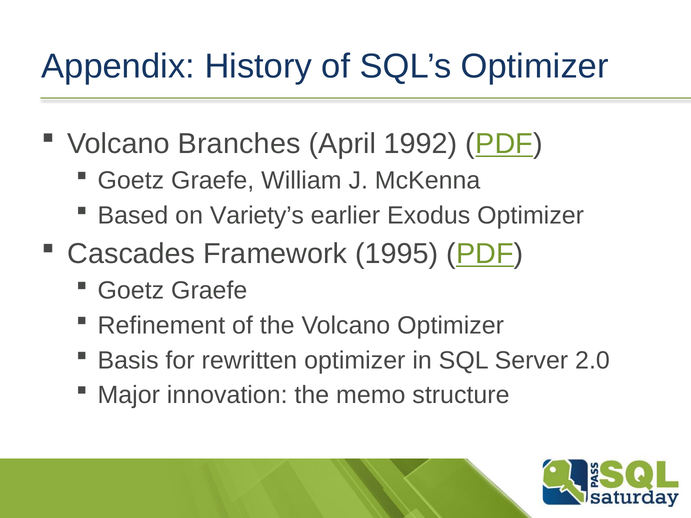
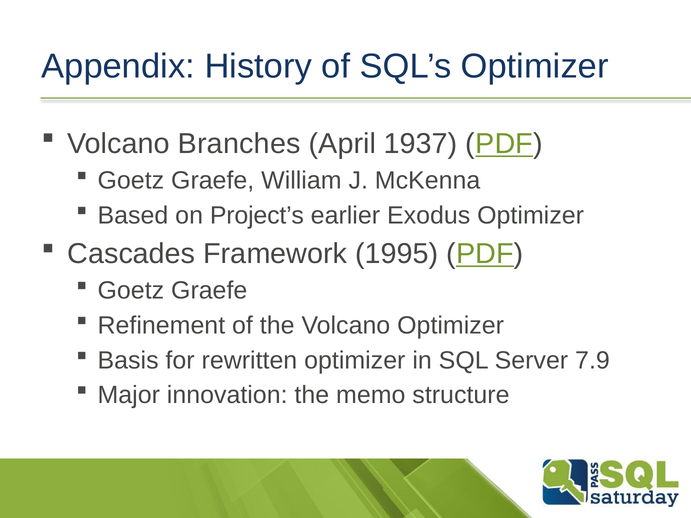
1992: 1992 -> 1937
Variety’s: Variety’s -> Project’s
2.0: 2.0 -> 7.9
